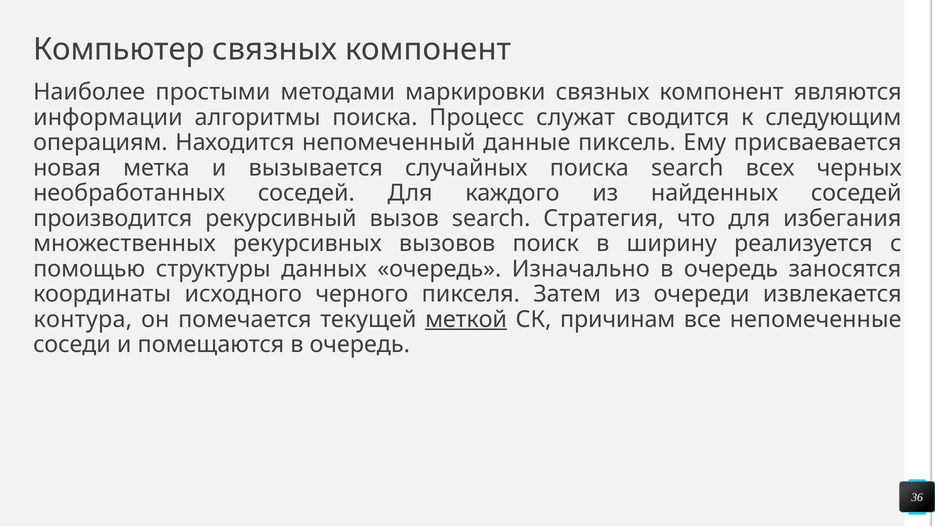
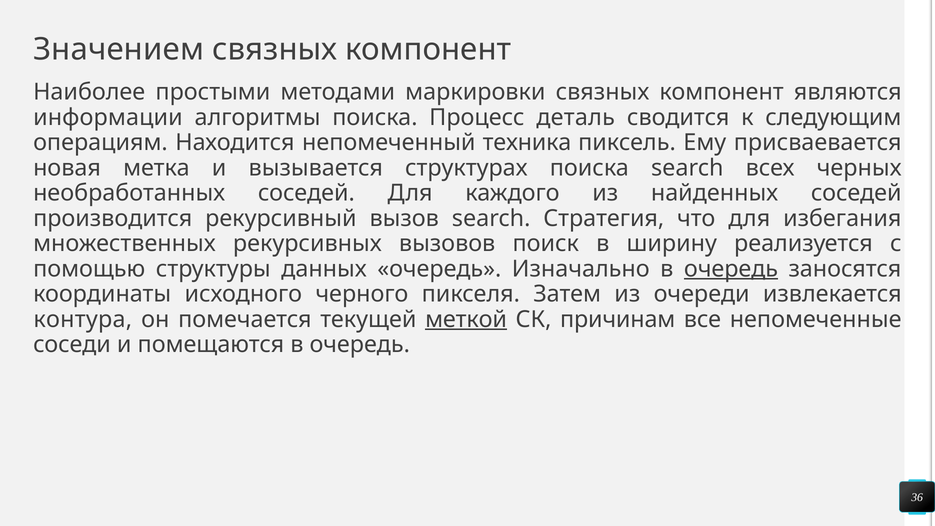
Компьютер: Компьютер -> Значением
служат: служат -> деталь
данные: данные -> техника
случайных: случайных -> структурах
очередь at (731, 269) underline: none -> present
